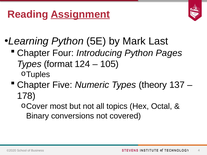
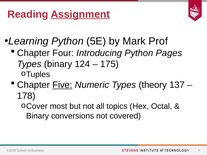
Last: Last -> Prof
Types format: format -> binary
105: 105 -> 175
Five underline: none -> present
